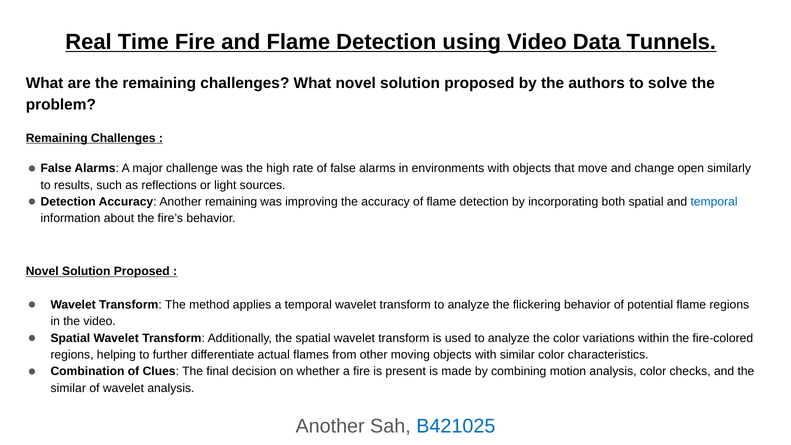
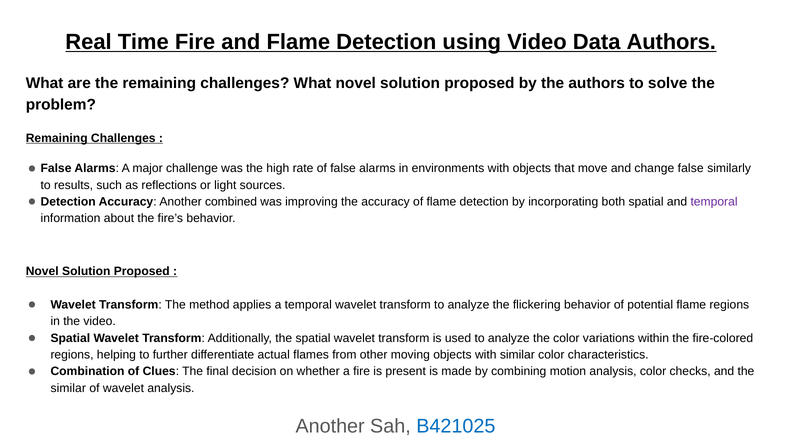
Data Tunnels: Tunnels -> Authors
change open: open -> false
Another remaining: remaining -> combined
temporal at (714, 202) colour: blue -> purple
